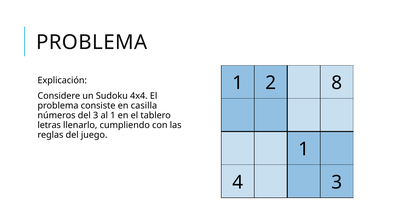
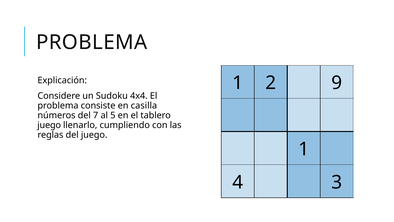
8: 8 -> 9
del 3: 3 -> 7
al 1: 1 -> 5
letras at (49, 125): letras -> juego
